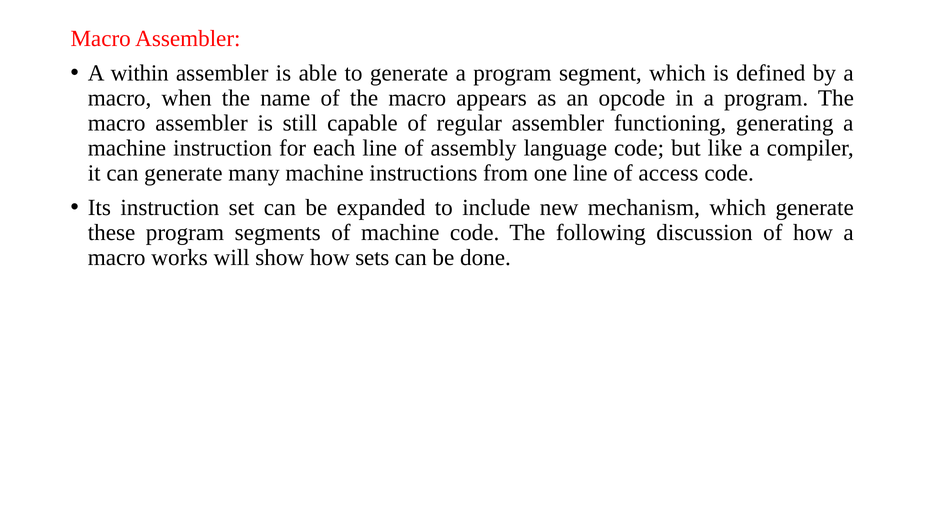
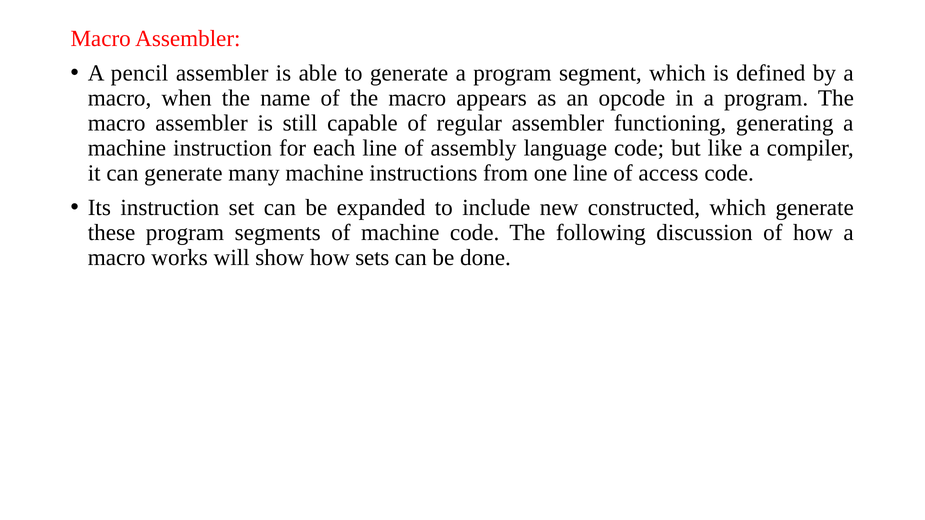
within: within -> pencil
mechanism: mechanism -> constructed
